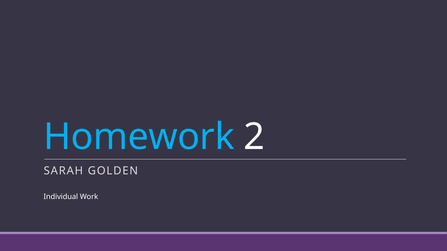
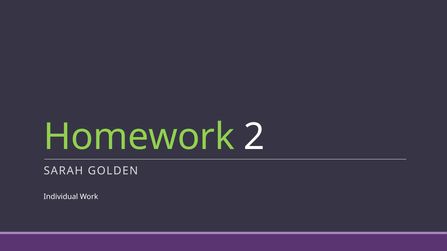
Homework colour: light blue -> light green
